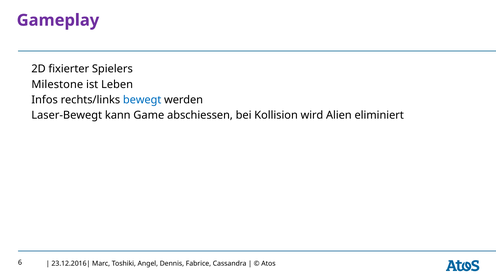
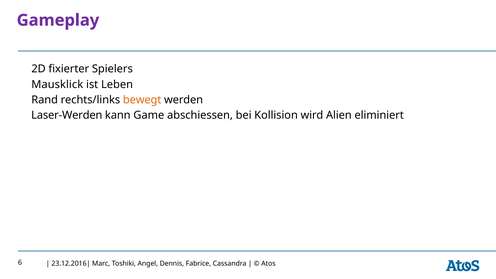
Milestone: Milestone -> Mausklick
Infos: Infos -> Rand
bewegt colour: blue -> orange
Laser-Bewegt: Laser-Bewegt -> Laser-Werden
